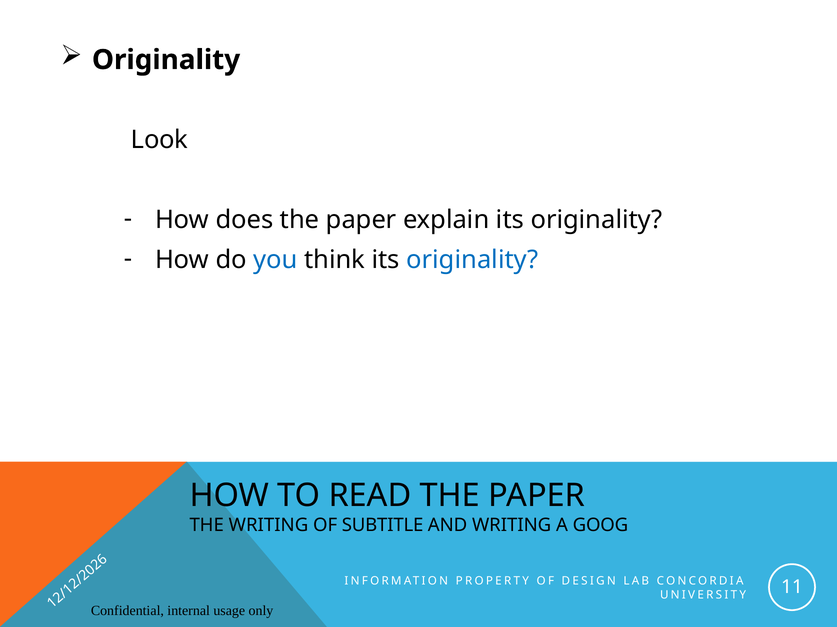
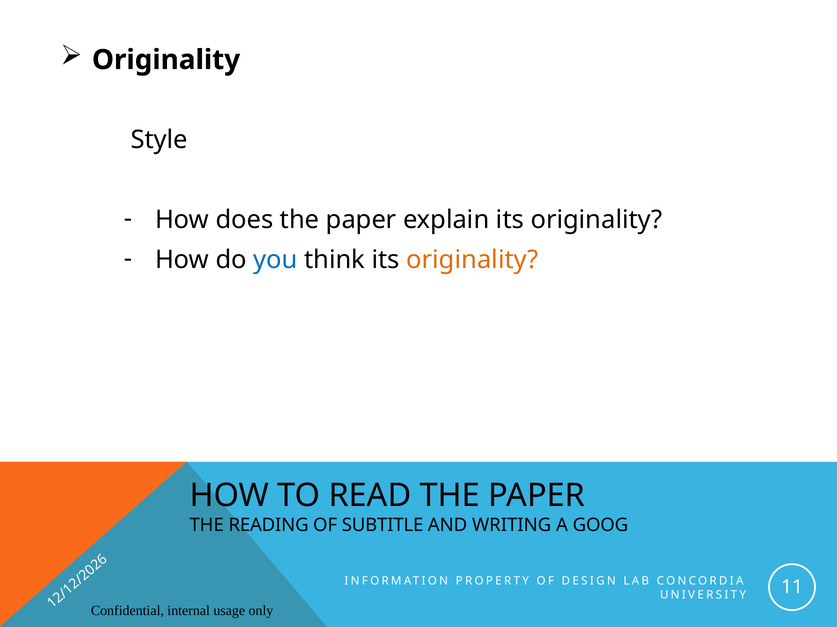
Look: Look -> Style
originality at (472, 260) colour: blue -> orange
THE WRITING: WRITING -> READING
